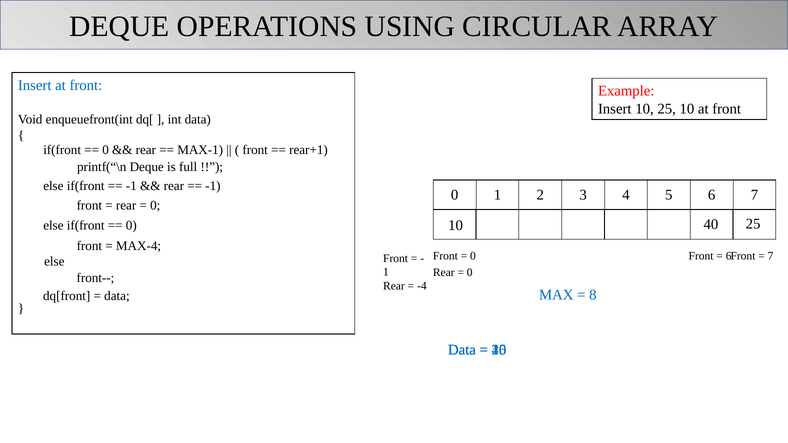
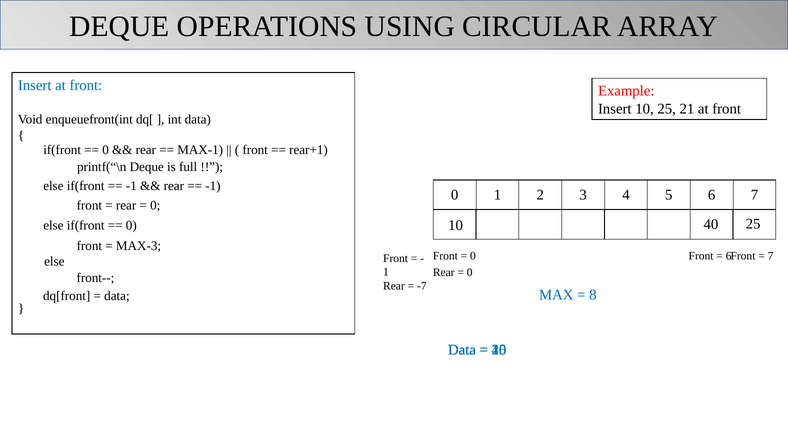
25 10: 10 -> 21
MAX-4: MAX-4 -> MAX-3
-4: -4 -> -7
